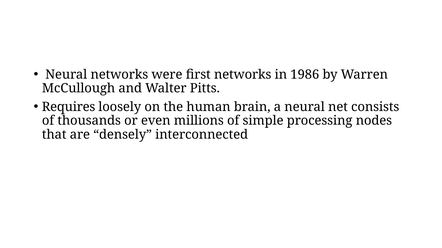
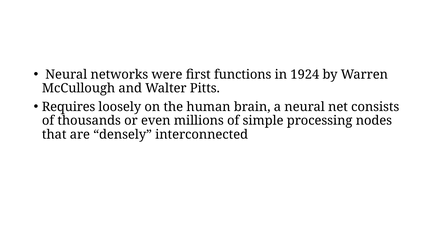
first networks: networks -> functions
1986: 1986 -> 1924
